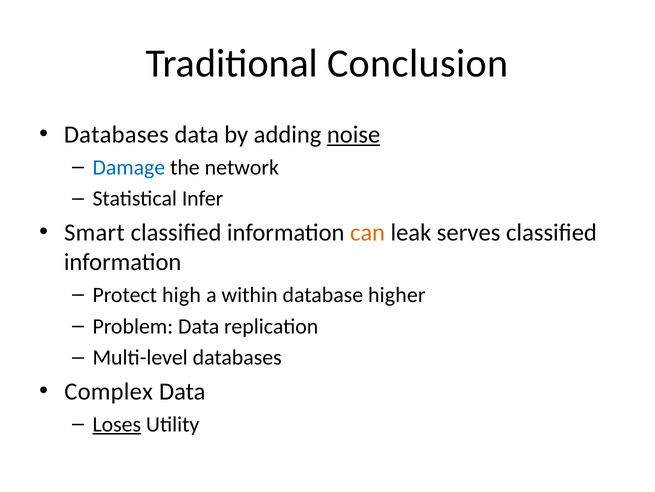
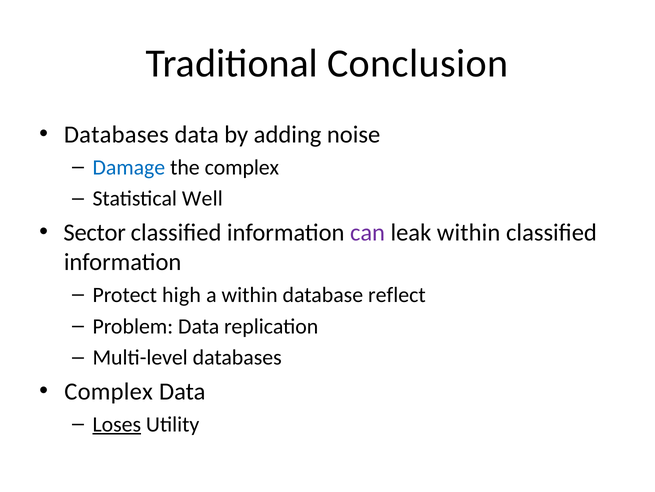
noise underline: present -> none
the network: network -> complex
Infer: Infer -> Well
Smart: Smart -> Sector
can colour: orange -> purple
leak serves: serves -> within
higher: higher -> reflect
